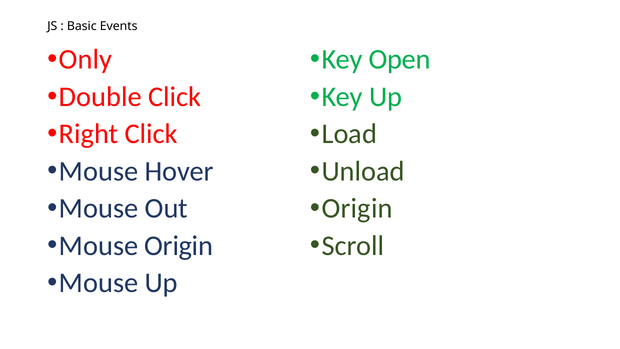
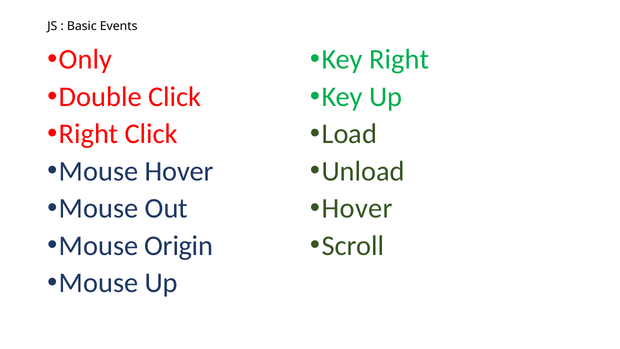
Key Open: Open -> Right
Origin at (357, 208): Origin -> Hover
